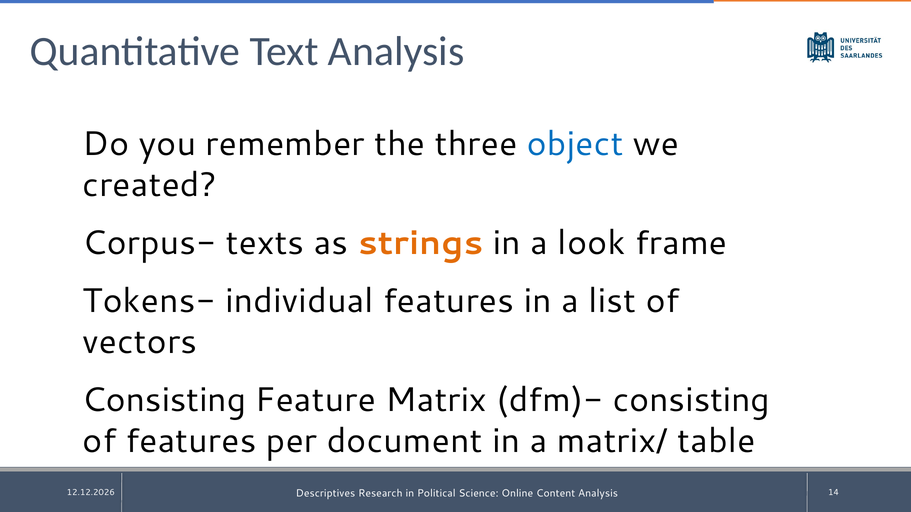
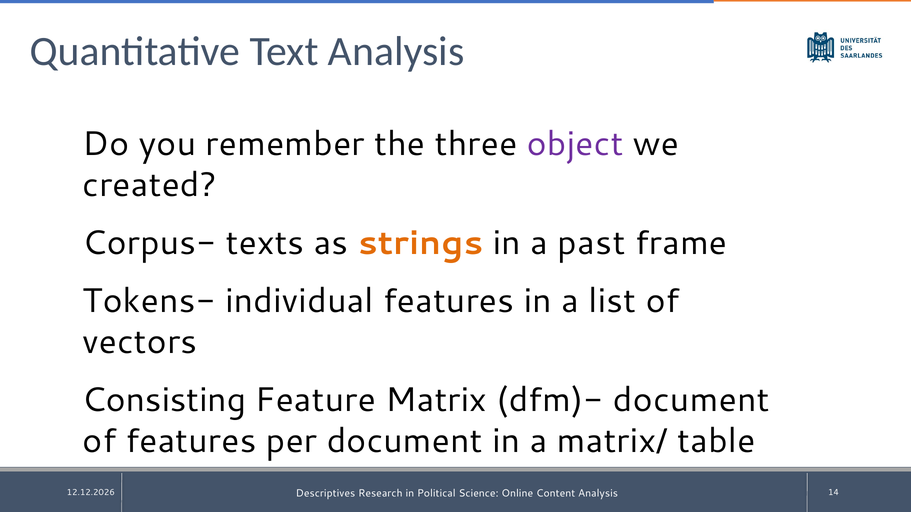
object colour: blue -> purple
look: look -> past
dfm)- consisting: consisting -> document
